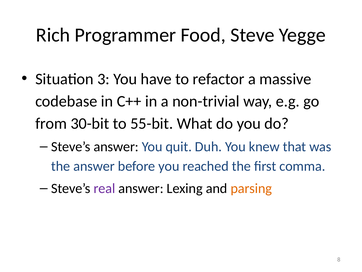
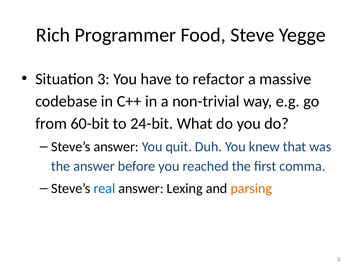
30-bit: 30-bit -> 60-bit
55-bit: 55-bit -> 24-bit
real colour: purple -> blue
